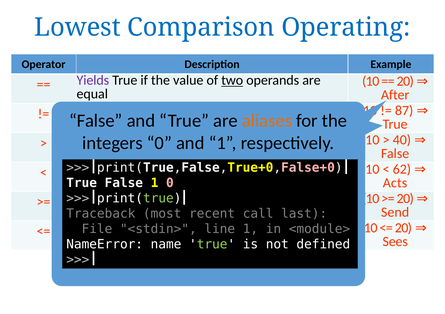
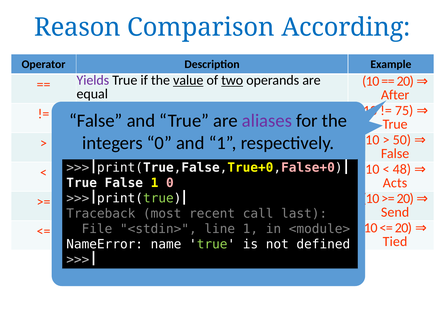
Lowest: Lowest -> Reason
Operating: Operating -> According
value at (188, 80) underline: none -> present
87: 87 -> 75
aliases colour: orange -> purple
40: 40 -> 50
62: 62 -> 48
Sees: Sees -> Tied
